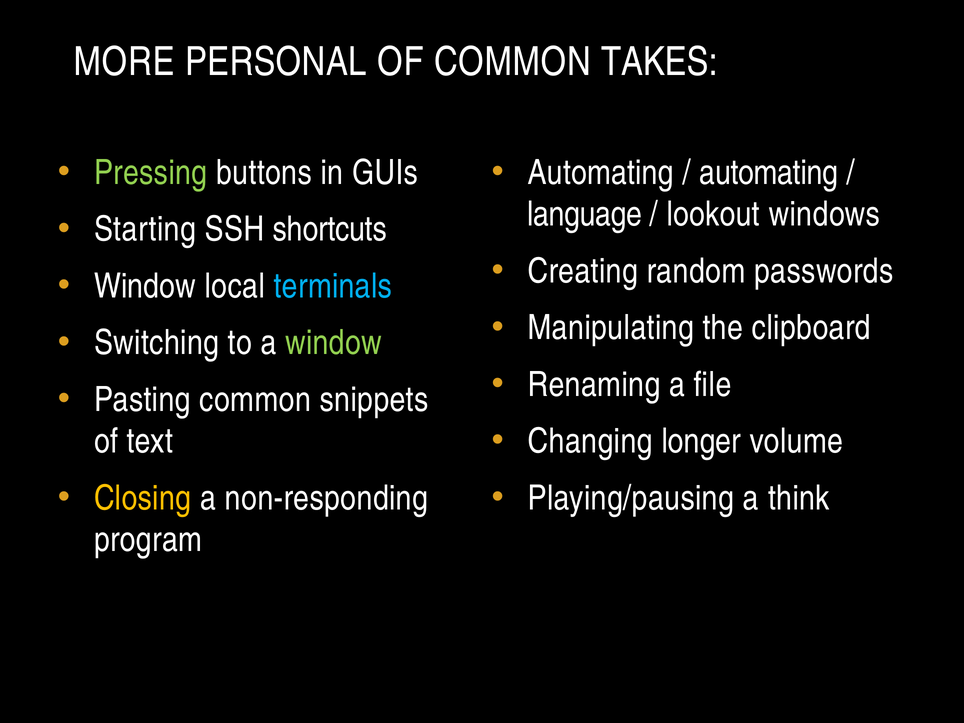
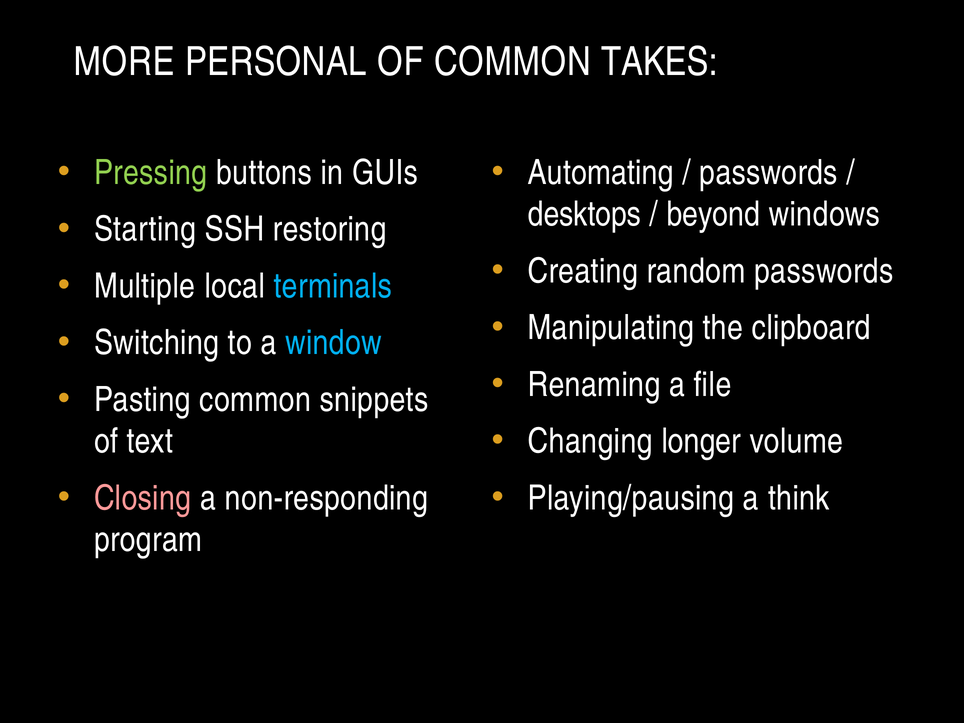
automating at (769, 173): automating -> passwords
language: language -> desktops
lookout: lookout -> beyond
shortcuts: shortcuts -> restoring
Window at (145, 286): Window -> Multiple
window at (334, 343) colour: light green -> light blue
Closing colour: yellow -> pink
